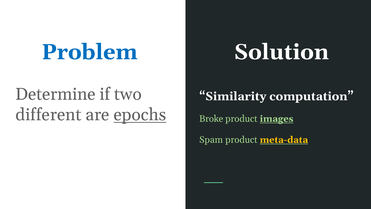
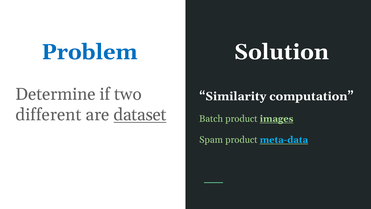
epochs: epochs -> dataset
Broke: Broke -> Batch
meta-data colour: yellow -> light blue
